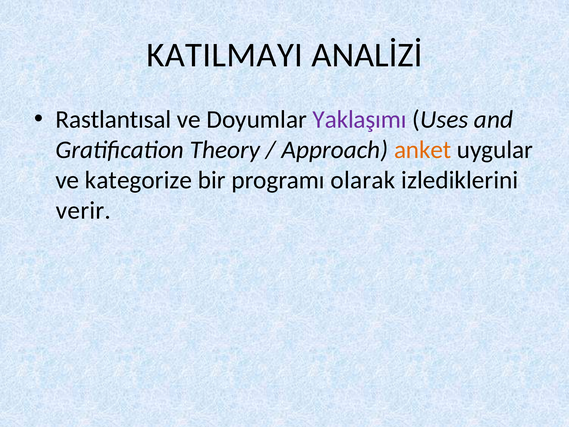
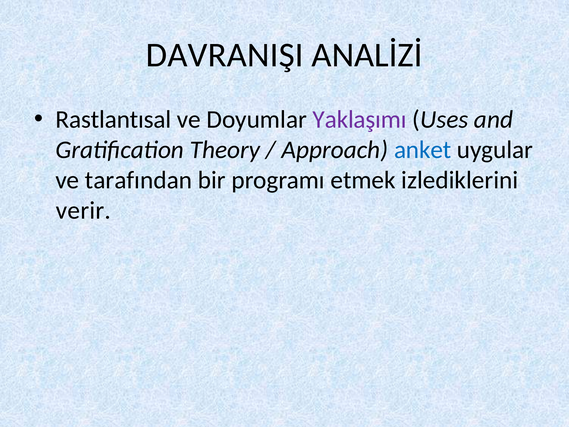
KATILMAYI: KATILMAYI -> DAVRANIŞI
anket colour: orange -> blue
kategorize: kategorize -> tarafından
olarak: olarak -> etmek
